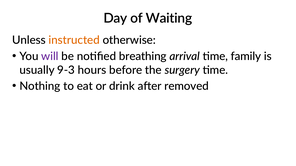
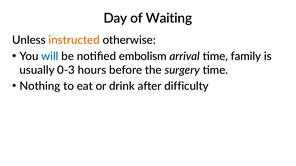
will colour: purple -> blue
breathing: breathing -> embolism
9-3: 9-3 -> 0-3
removed: removed -> difficulty
